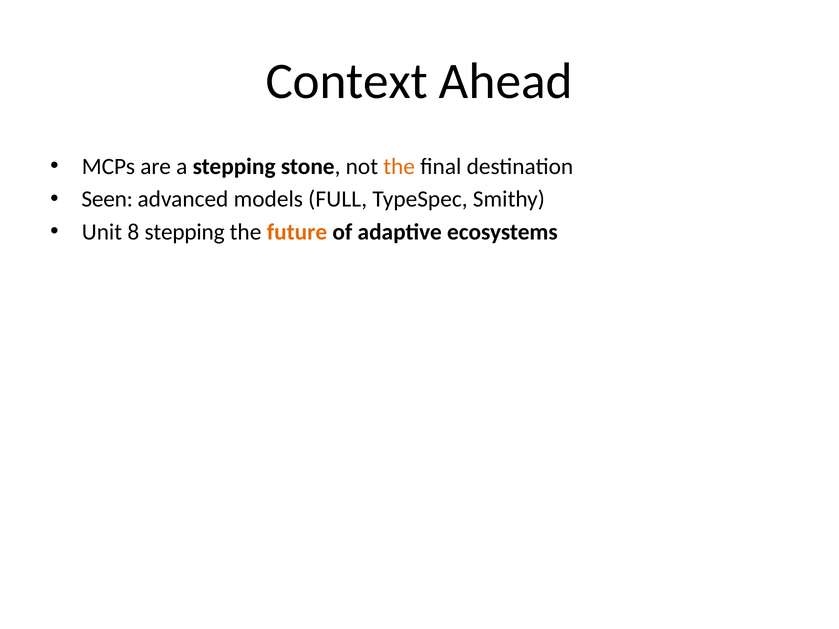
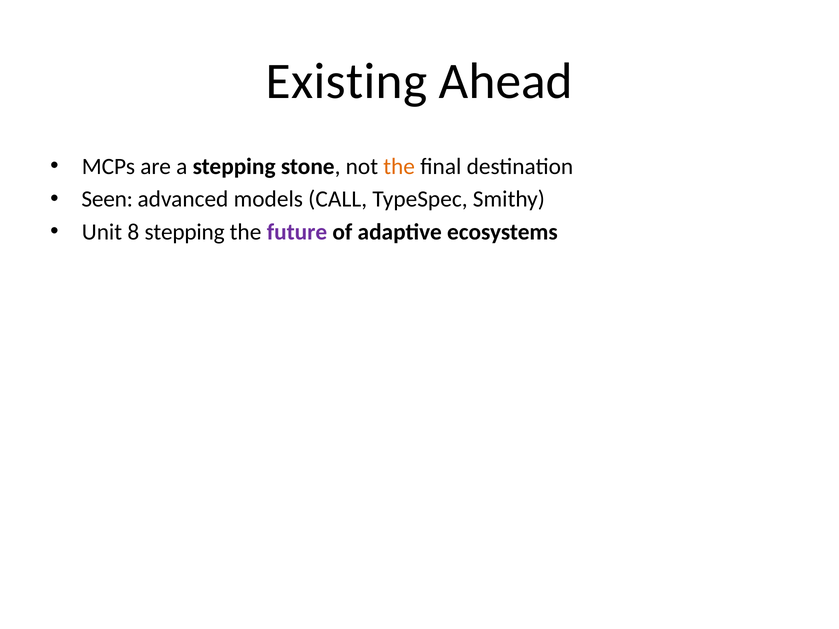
Context: Context -> Existing
FULL: FULL -> CALL
future colour: orange -> purple
